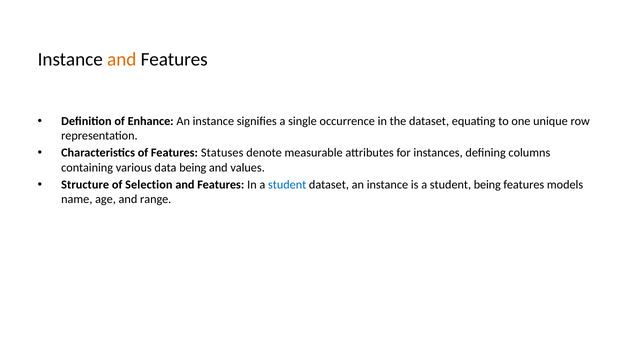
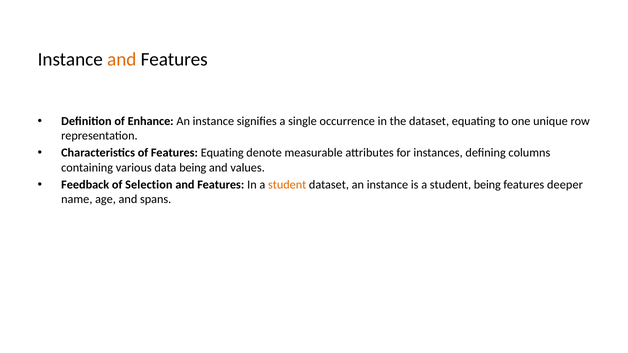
Features Statuses: Statuses -> Equating
Structure: Structure -> Feedback
student at (287, 185) colour: blue -> orange
models: models -> deeper
range: range -> spans
